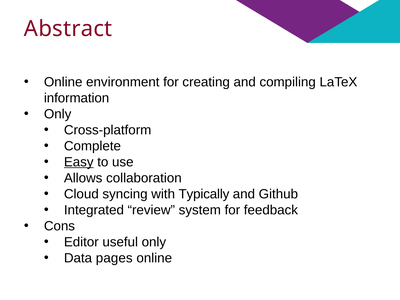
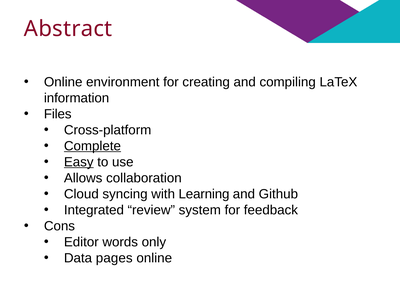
Only at (58, 114): Only -> Files
Complete underline: none -> present
Typically: Typically -> Learning
useful: useful -> words
